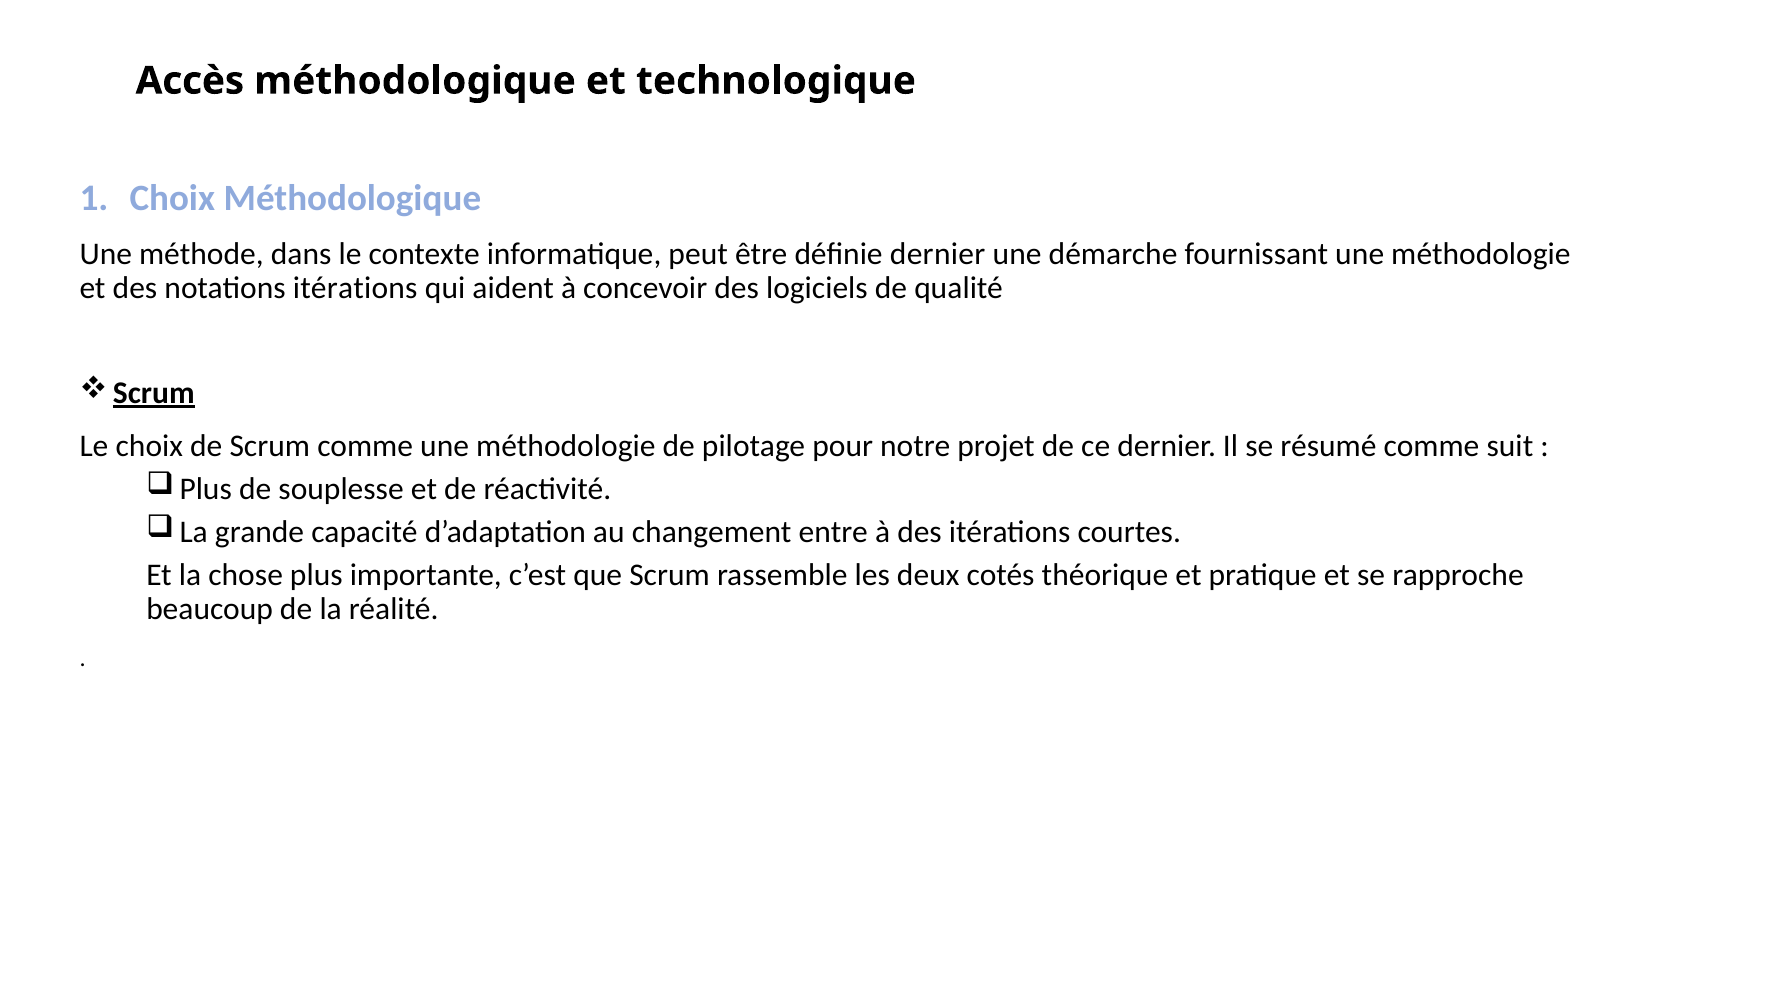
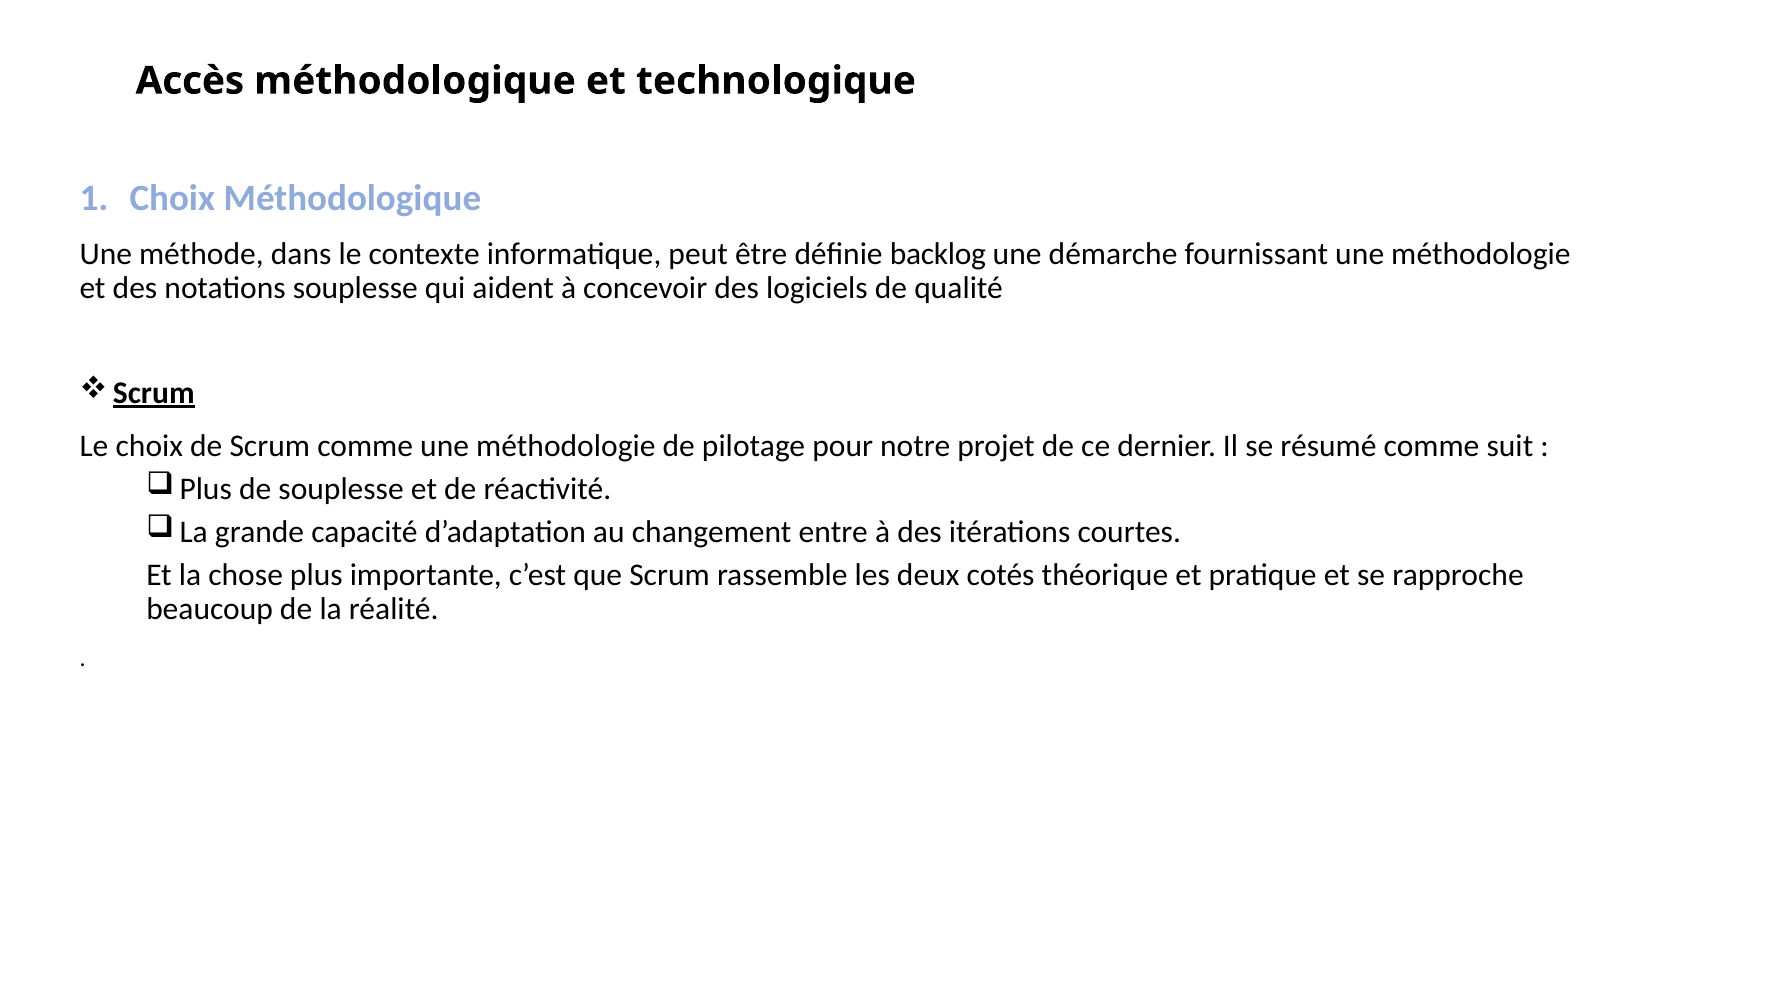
définie dernier: dernier -> backlog
notations itérations: itérations -> souplesse
